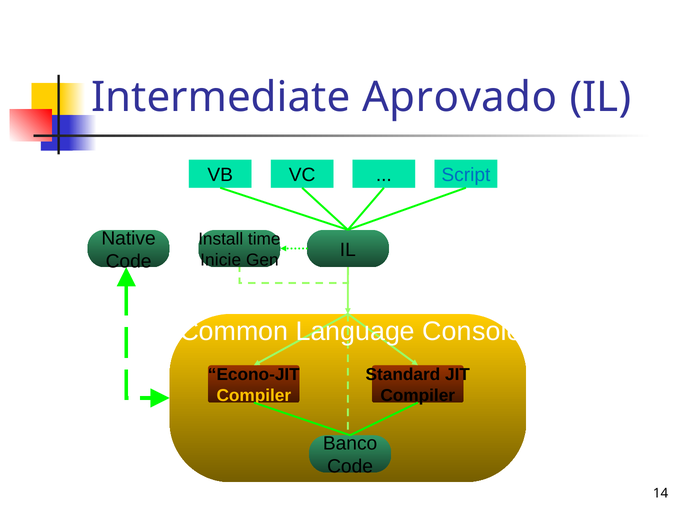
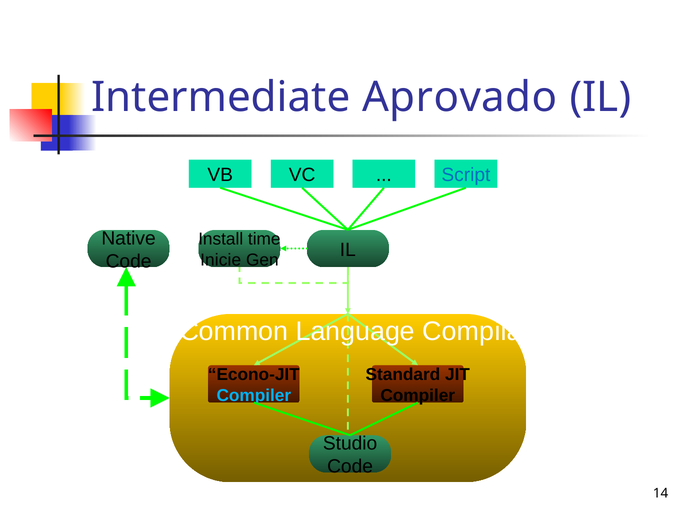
Console: Console -> Compila
Compiler at (254, 395) colour: yellow -> light blue
Banco: Banco -> Studio
